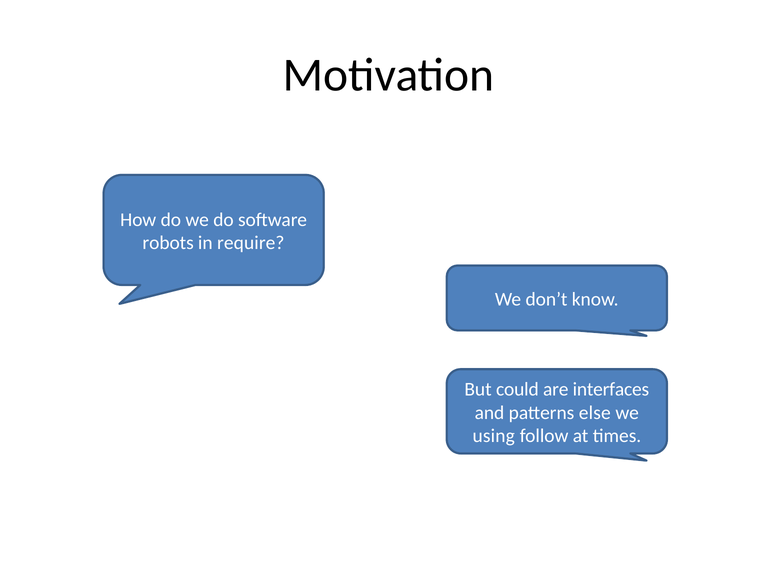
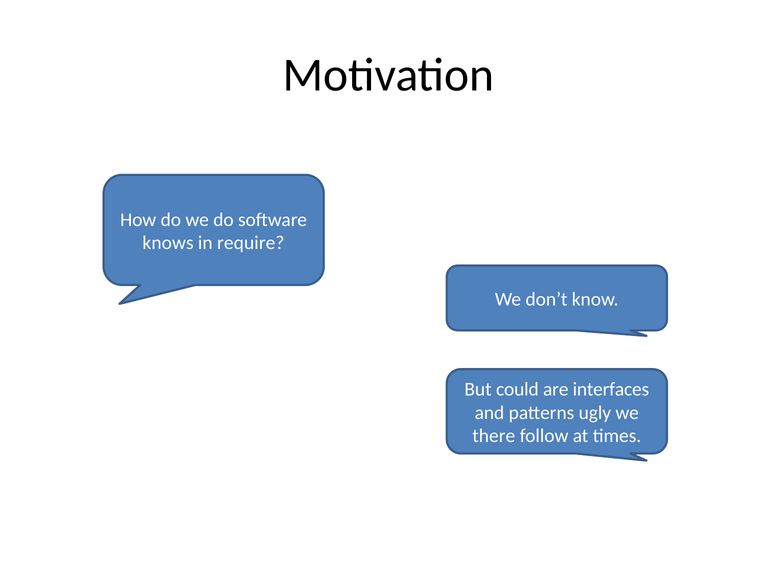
robots: robots -> knows
else: else -> ugly
using: using -> there
